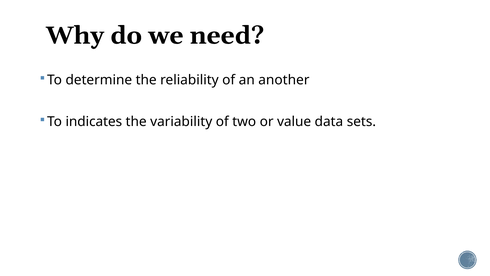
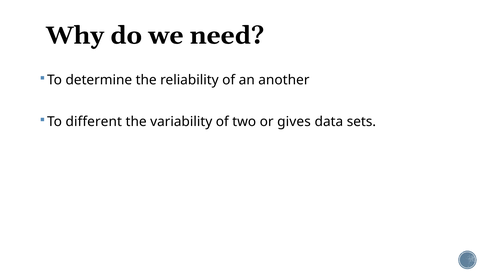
indicates: indicates -> different
value: value -> gives
